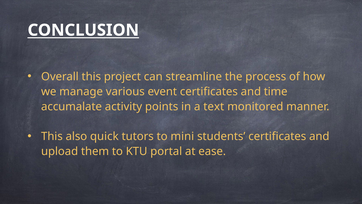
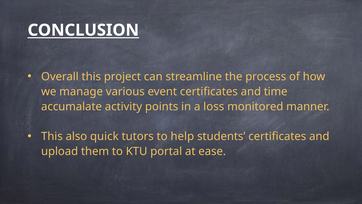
text: text -> loss
mini: mini -> help
